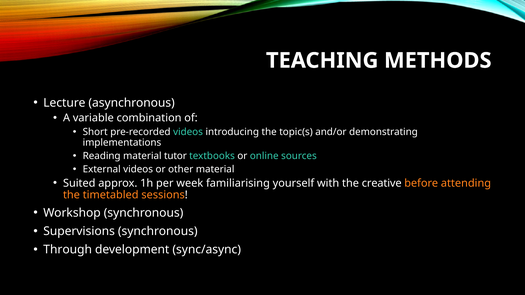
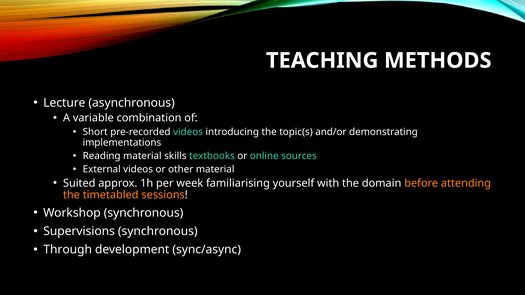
tutor: tutor -> skills
creative: creative -> domain
